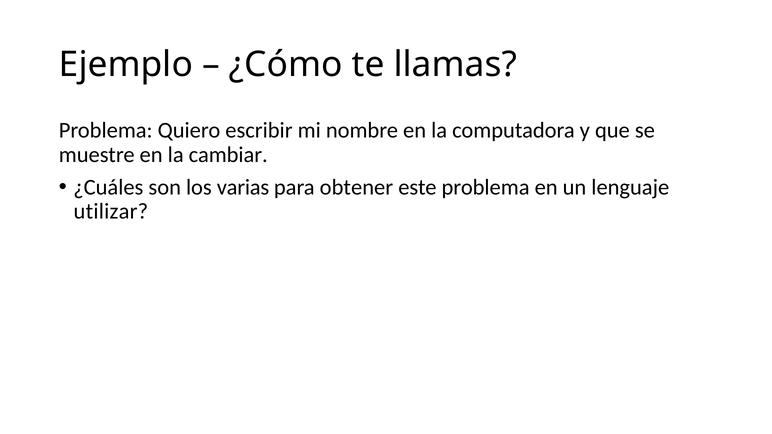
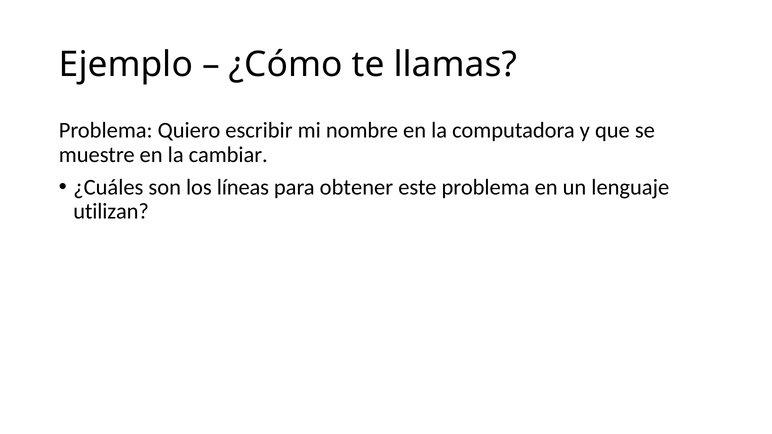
varias: varias -> líneas
utilizar: utilizar -> utilizan
